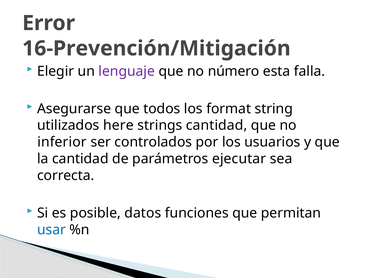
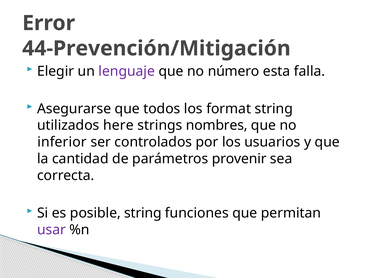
16-Prevención/Mitigación: 16-Prevención/Mitigación -> 44-Prevención/Mitigación
strings cantidad: cantidad -> nombres
ejecutar: ejecutar -> provenir
posible datos: datos -> string
usar colour: blue -> purple
